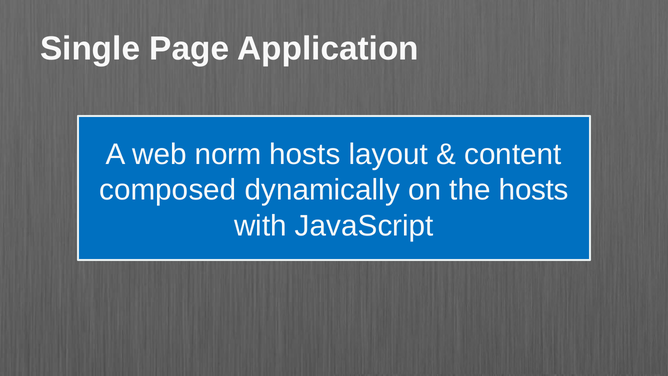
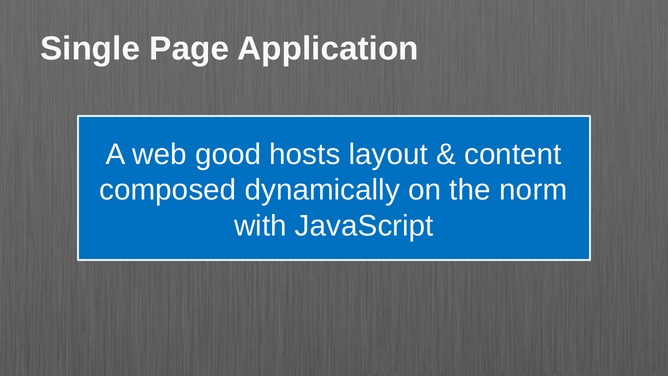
norm: norm -> good
the hosts: hosts -> norm
